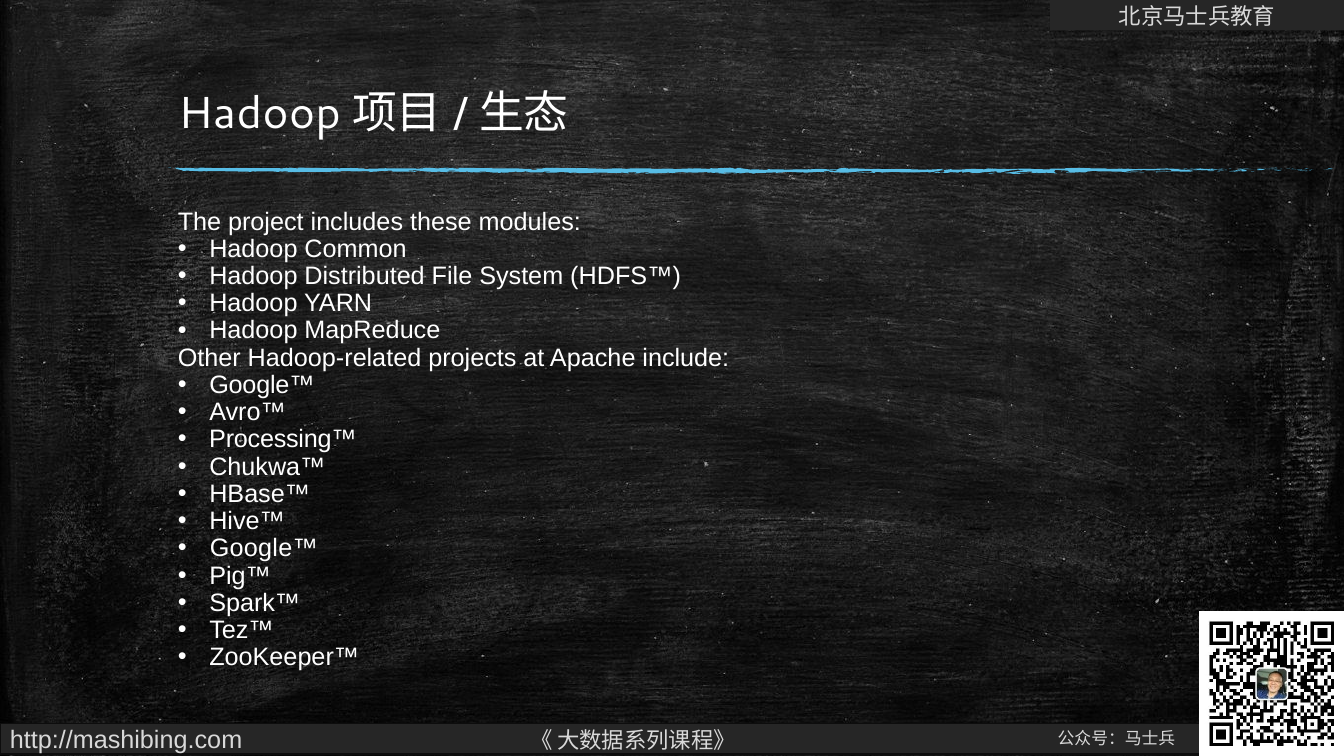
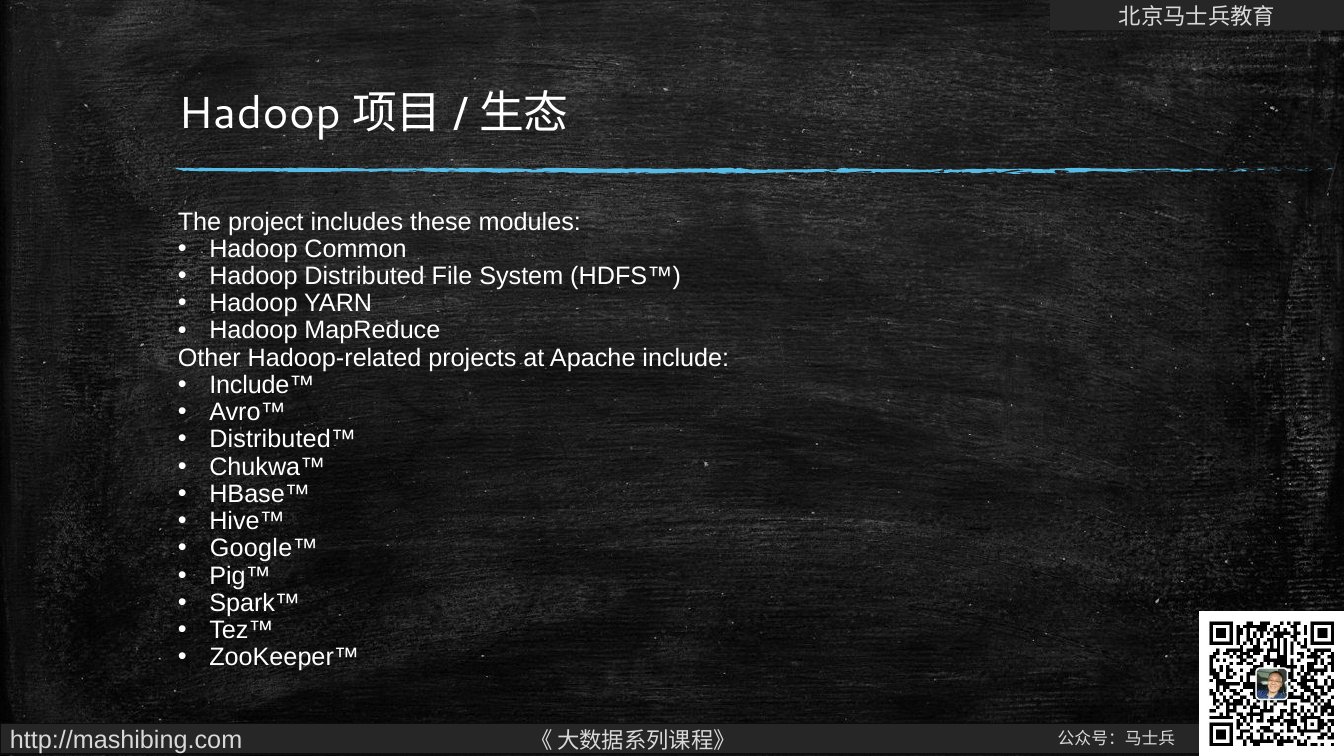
Google™ at (262, 385): Google™ -> Include™
Processing™: Processing™ -> Distributed™
